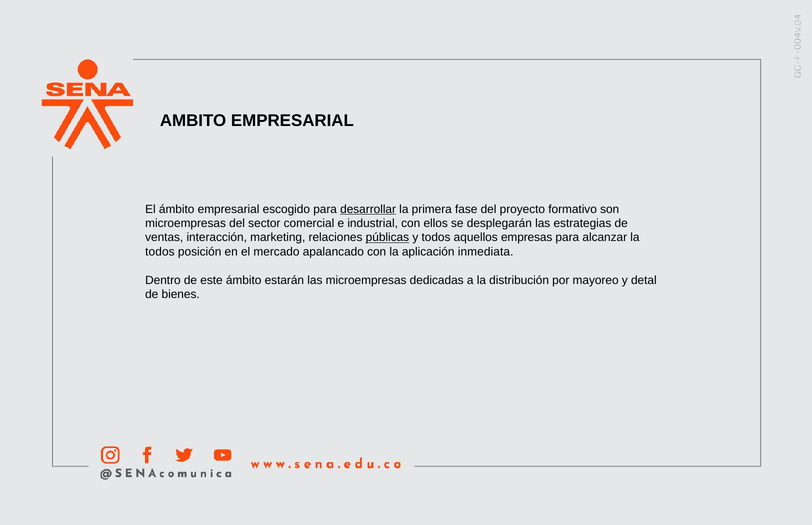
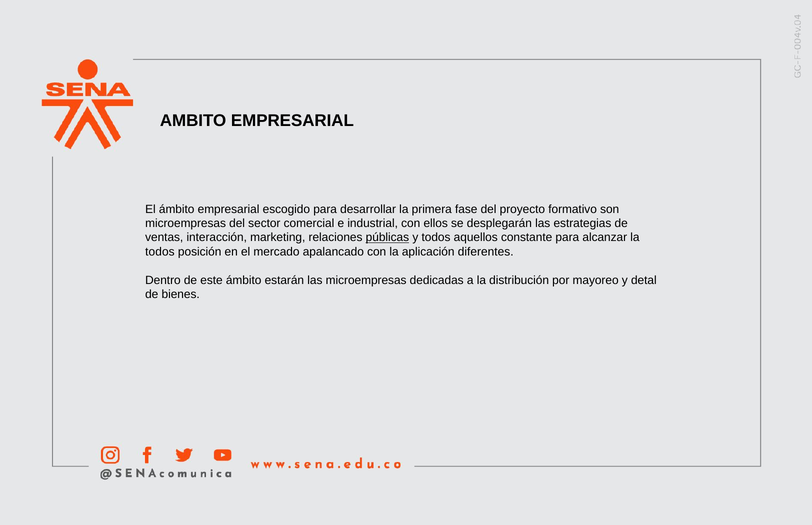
desarrollar underline: present -> none
empresas: empresas -> constante
inmediata: inmediata -> diferentes
